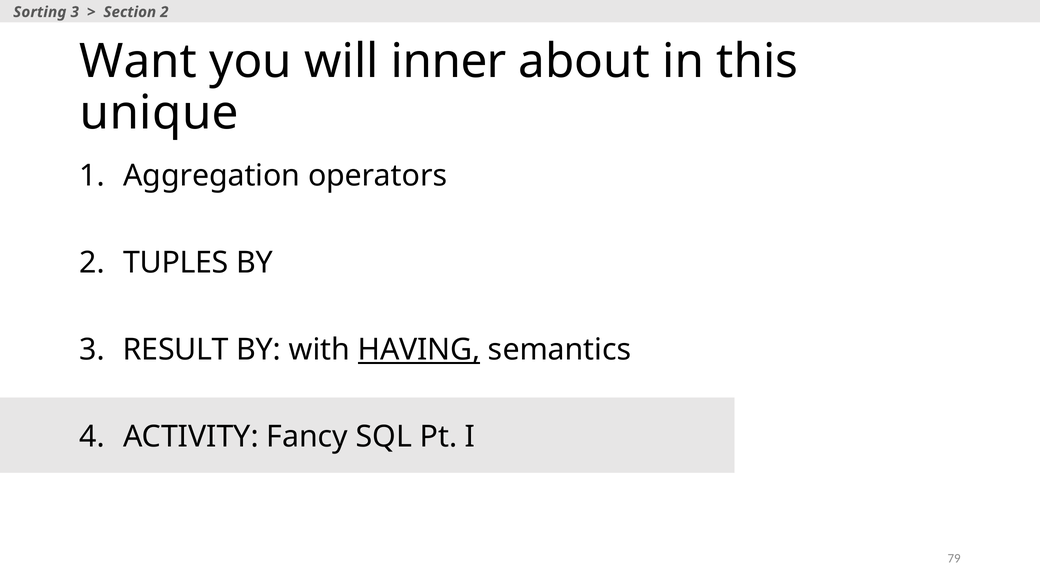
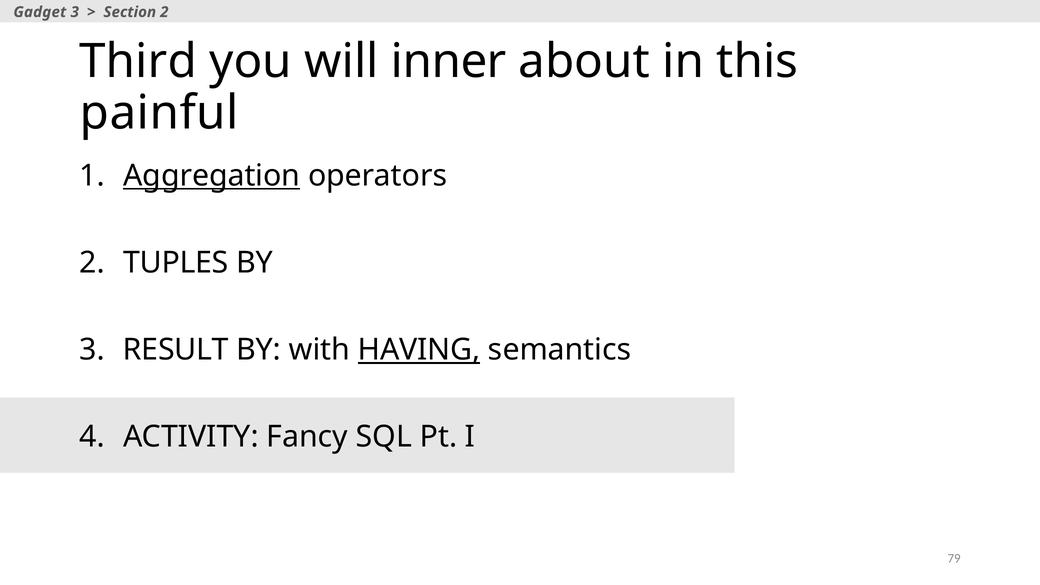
Sorting: Sorting -> Gadget
Want: Want -> Third
unique: unique -> painful
Aggregation underline: none -> present
